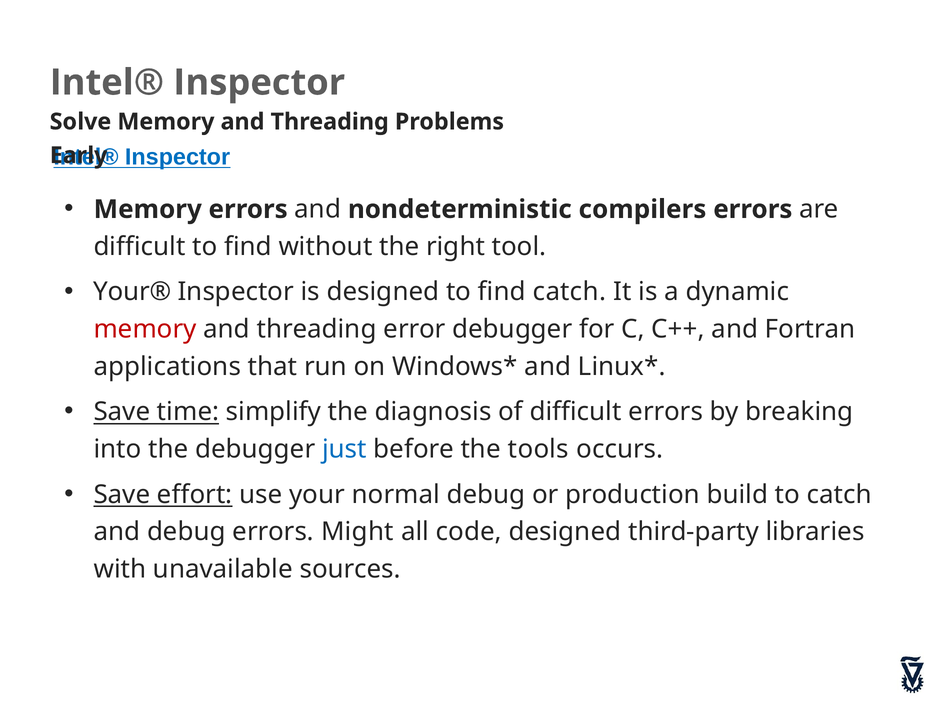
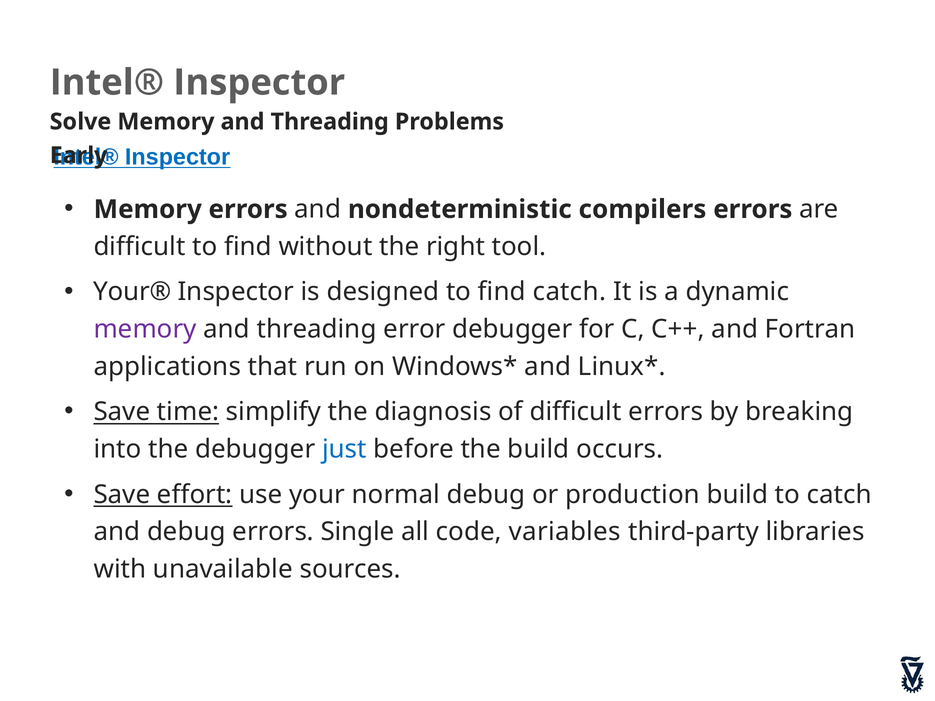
memory at (145, 329) colour: red -> purple
the tools: tools -> build
Might: Might -> Single
code designed: designed -> variables
